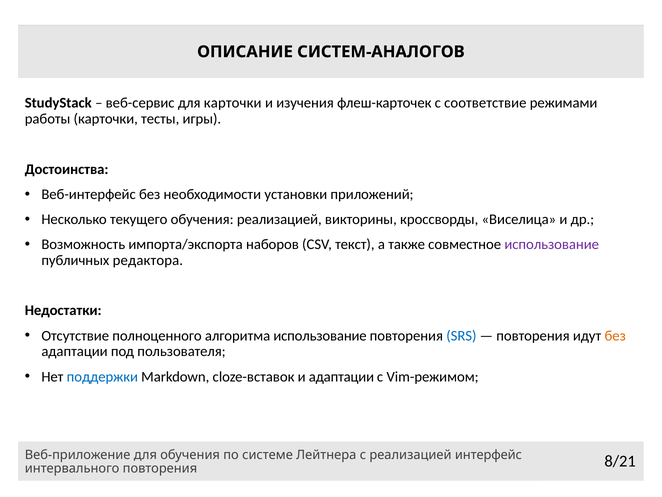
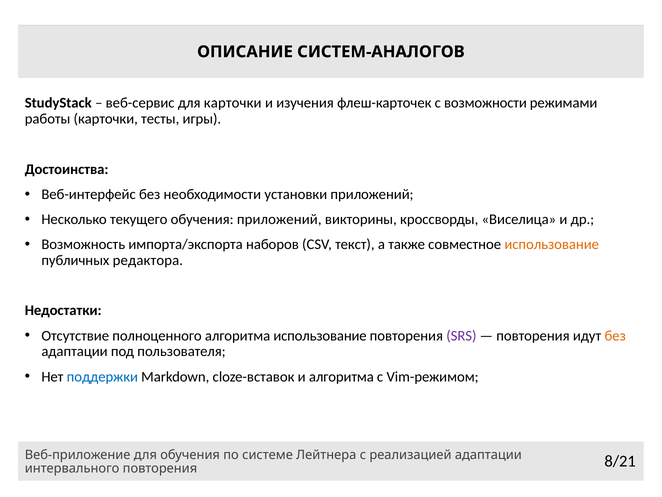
соответствие: соответствие -> возможности
обучения реализацией: реализацией -> приложений
использование at (552, 244) colour: purple -> orange
SRS colour: blue -> purple
и адаптации: адаптации -> алгоритма
реализацией интерфейс: интерфейс -> адаптации
